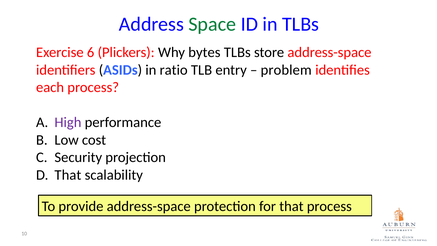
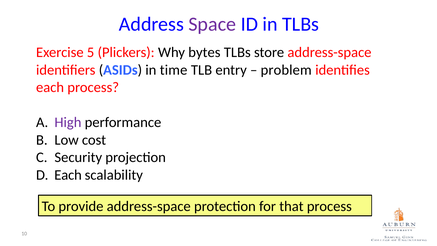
Space colour: green -> purple
6: 6 -> 5
ratio: ratio -> time
That at (68, 175): That -> Each
